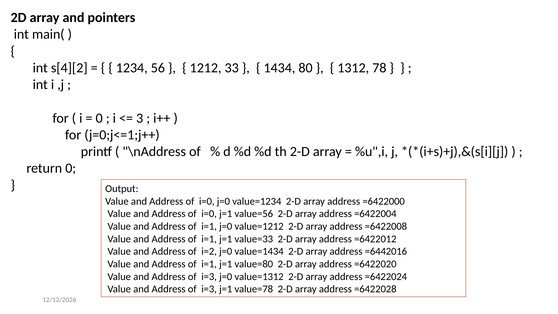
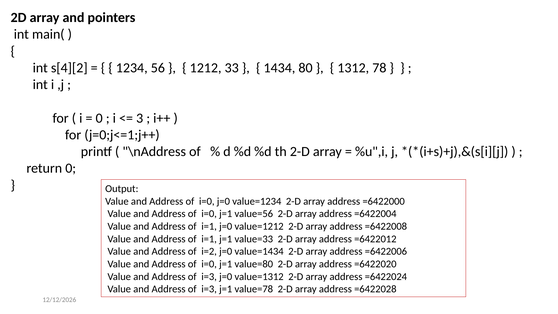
=6442016: =6442016 -> =6422006
i=1 at (209, 264): i=1 -> i=0
